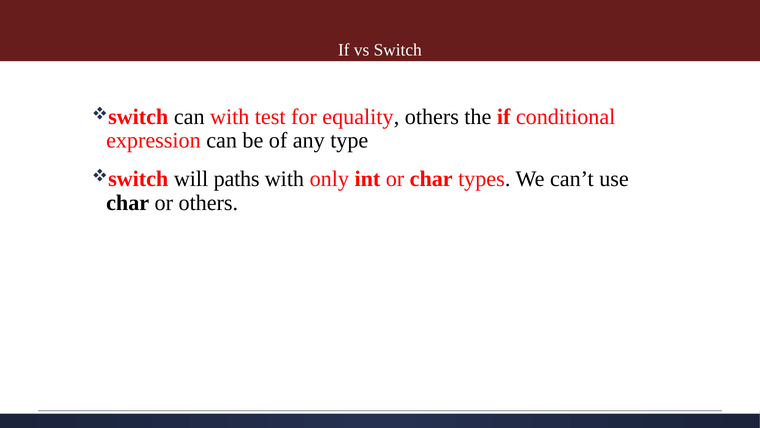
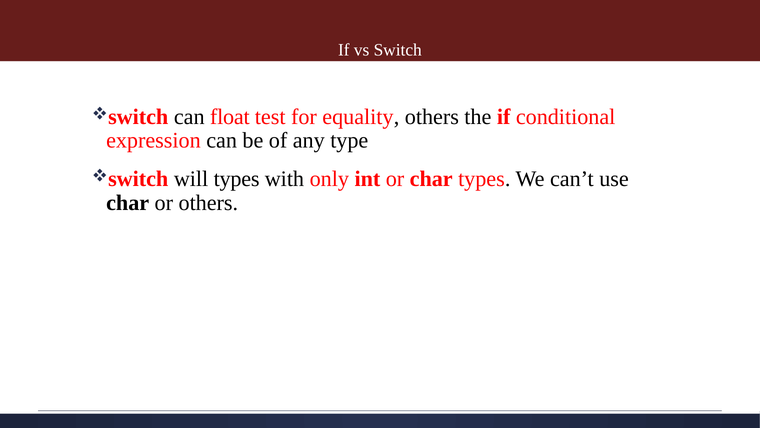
can with: with -> float
will paths: paths -> types
